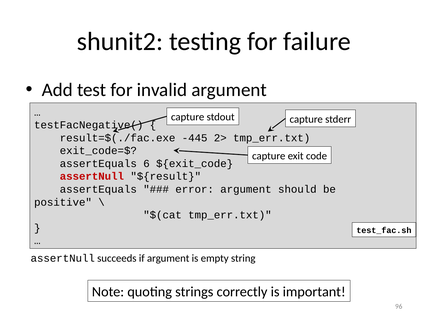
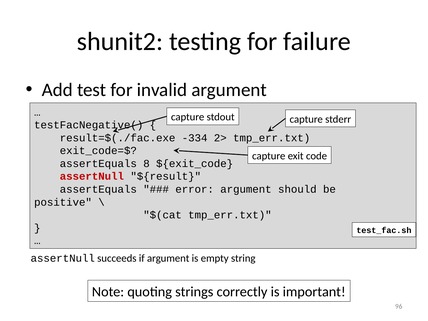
-445: -445 -> -334
6: 6 -> 8
